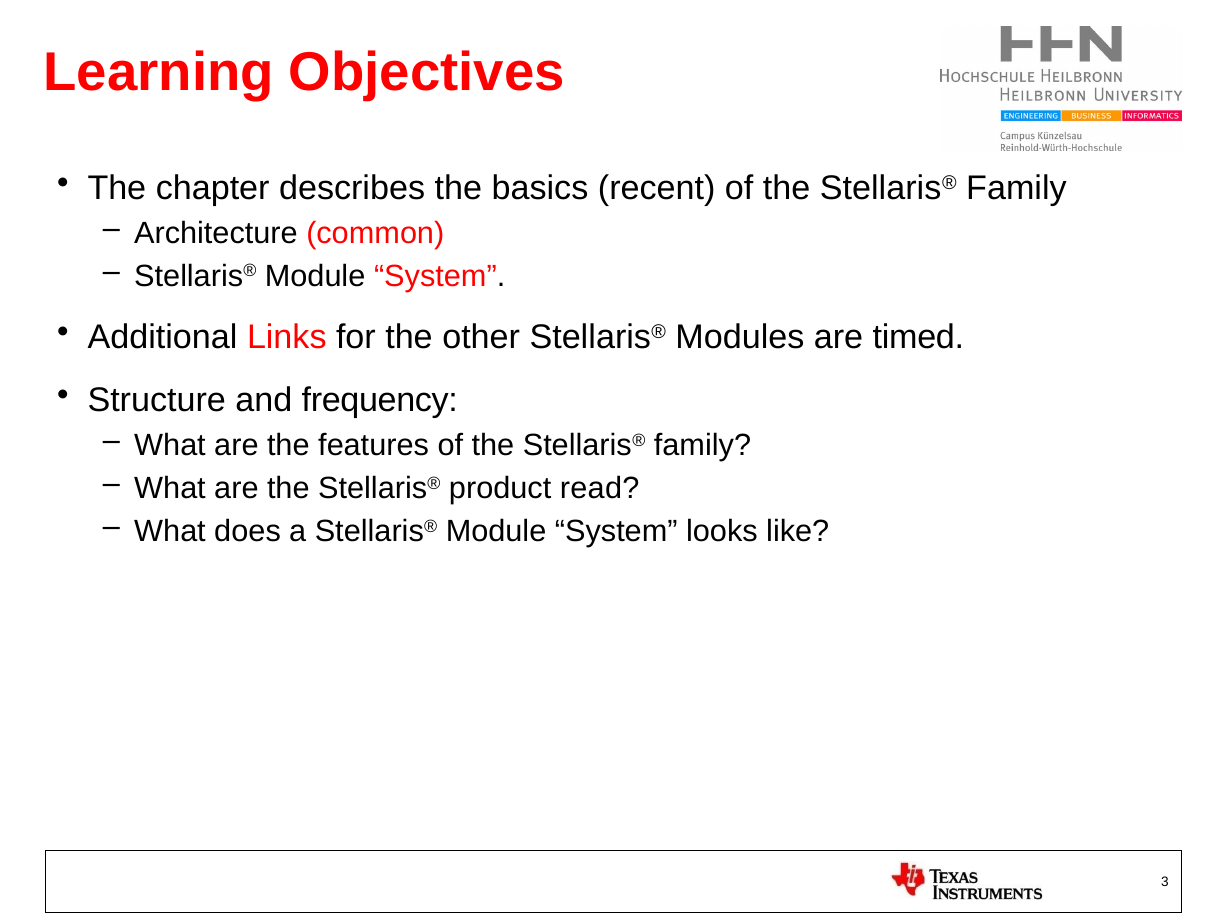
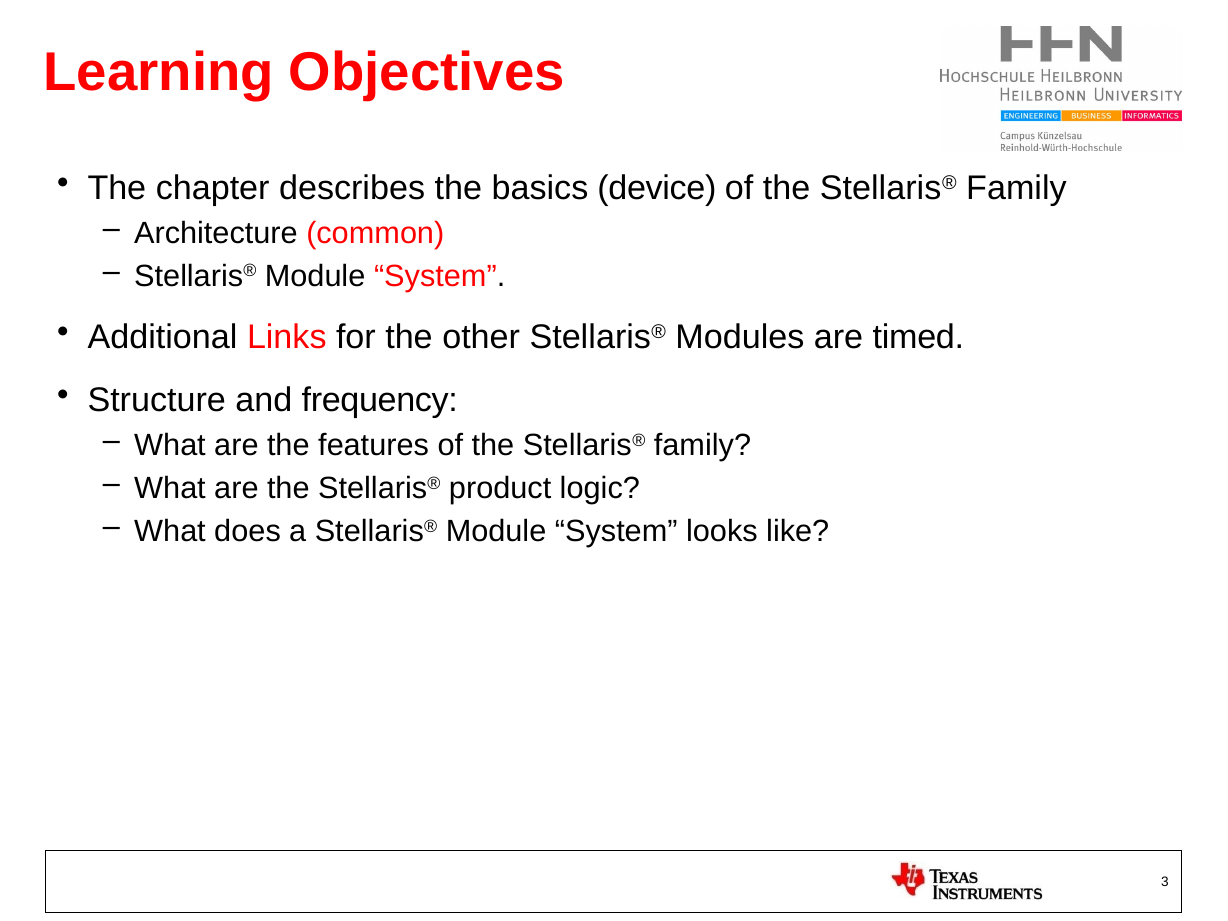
recent: recent -> device
read: read -> logic
